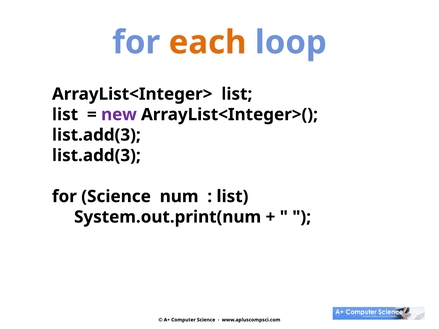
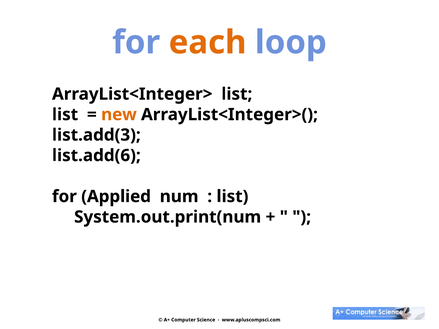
new colour: purple -> orange
list.add(3 at (96, 156): list.add(3 -> list.add(6
for Science: Science -> Applied
